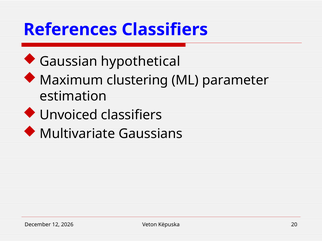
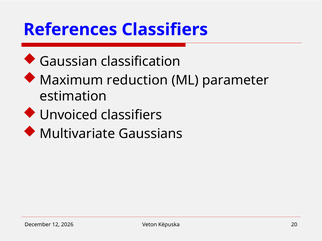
hypothetical: hypothetical -> classification
clustering: clustering -> reduction
